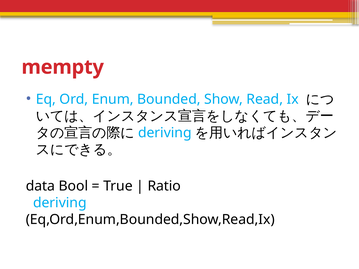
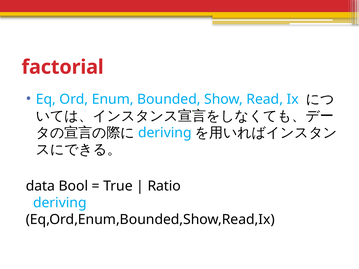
mempty: mempty -> factorial
